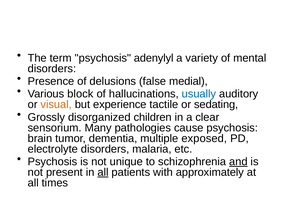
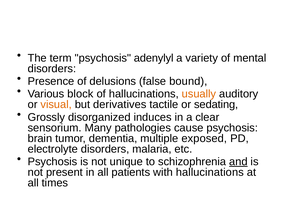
medial: medial -> bound
usually colour: blue -> orange
experience: experience -> derivatives
children: children -> induces
all at (103, 172) underline: present -> none
with approximately: approximately -> hallucinations
